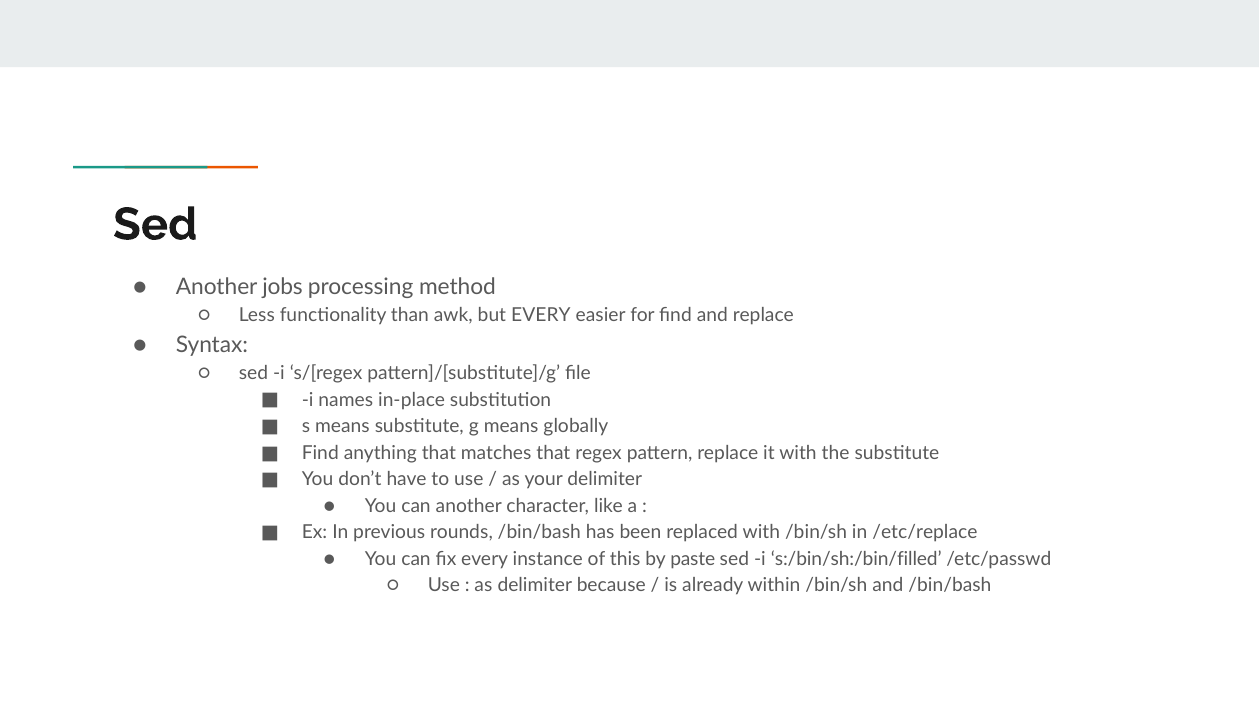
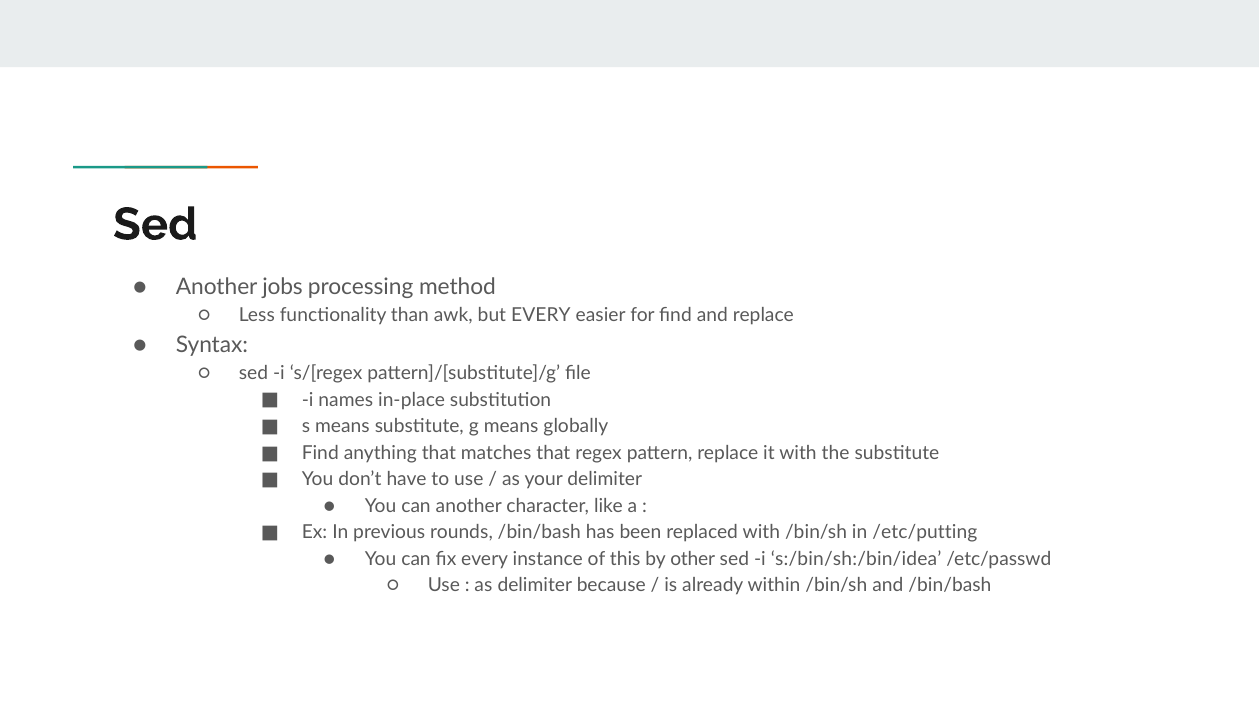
/etc/replace: /etc/replace -> /etc/putting
paste: paste -> other
s:/bin/sh:/bin/filled: s:/bin/sh:/bin/filled -> s:/bin/sh:/bin/idea
